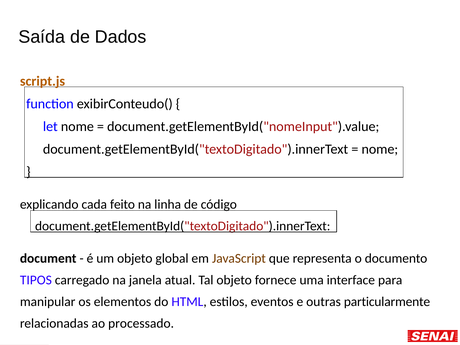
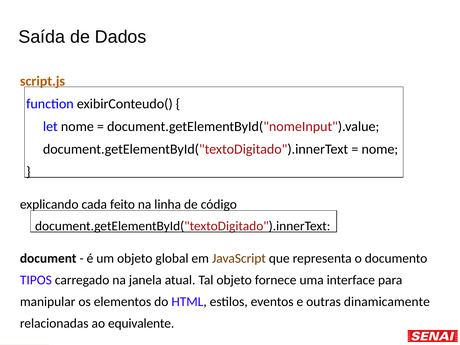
particularmente: particularmente -> dinamicamente
processado: processado -> equivalente
